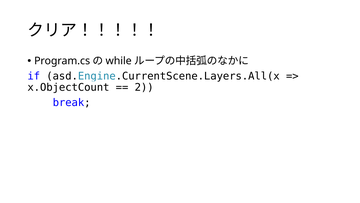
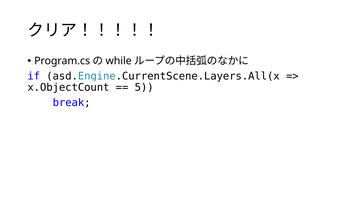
2: 2 -> 5
